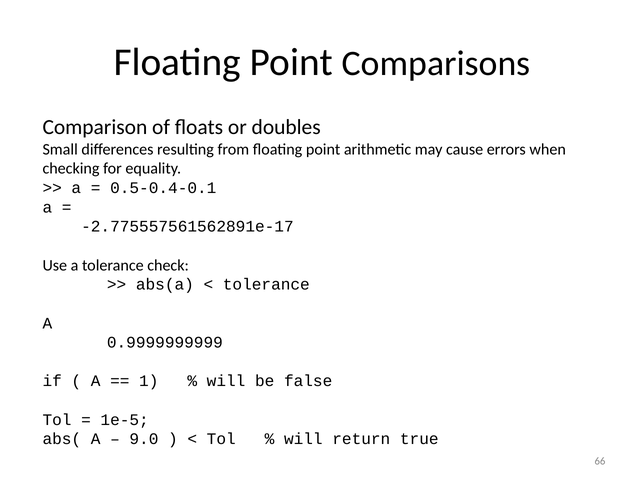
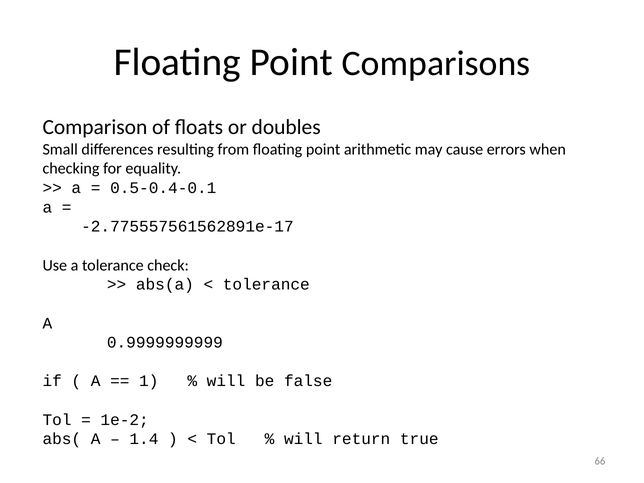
1e-5: 1e-5 -> 1e-2
9.0: 9.0 -> 1.4
